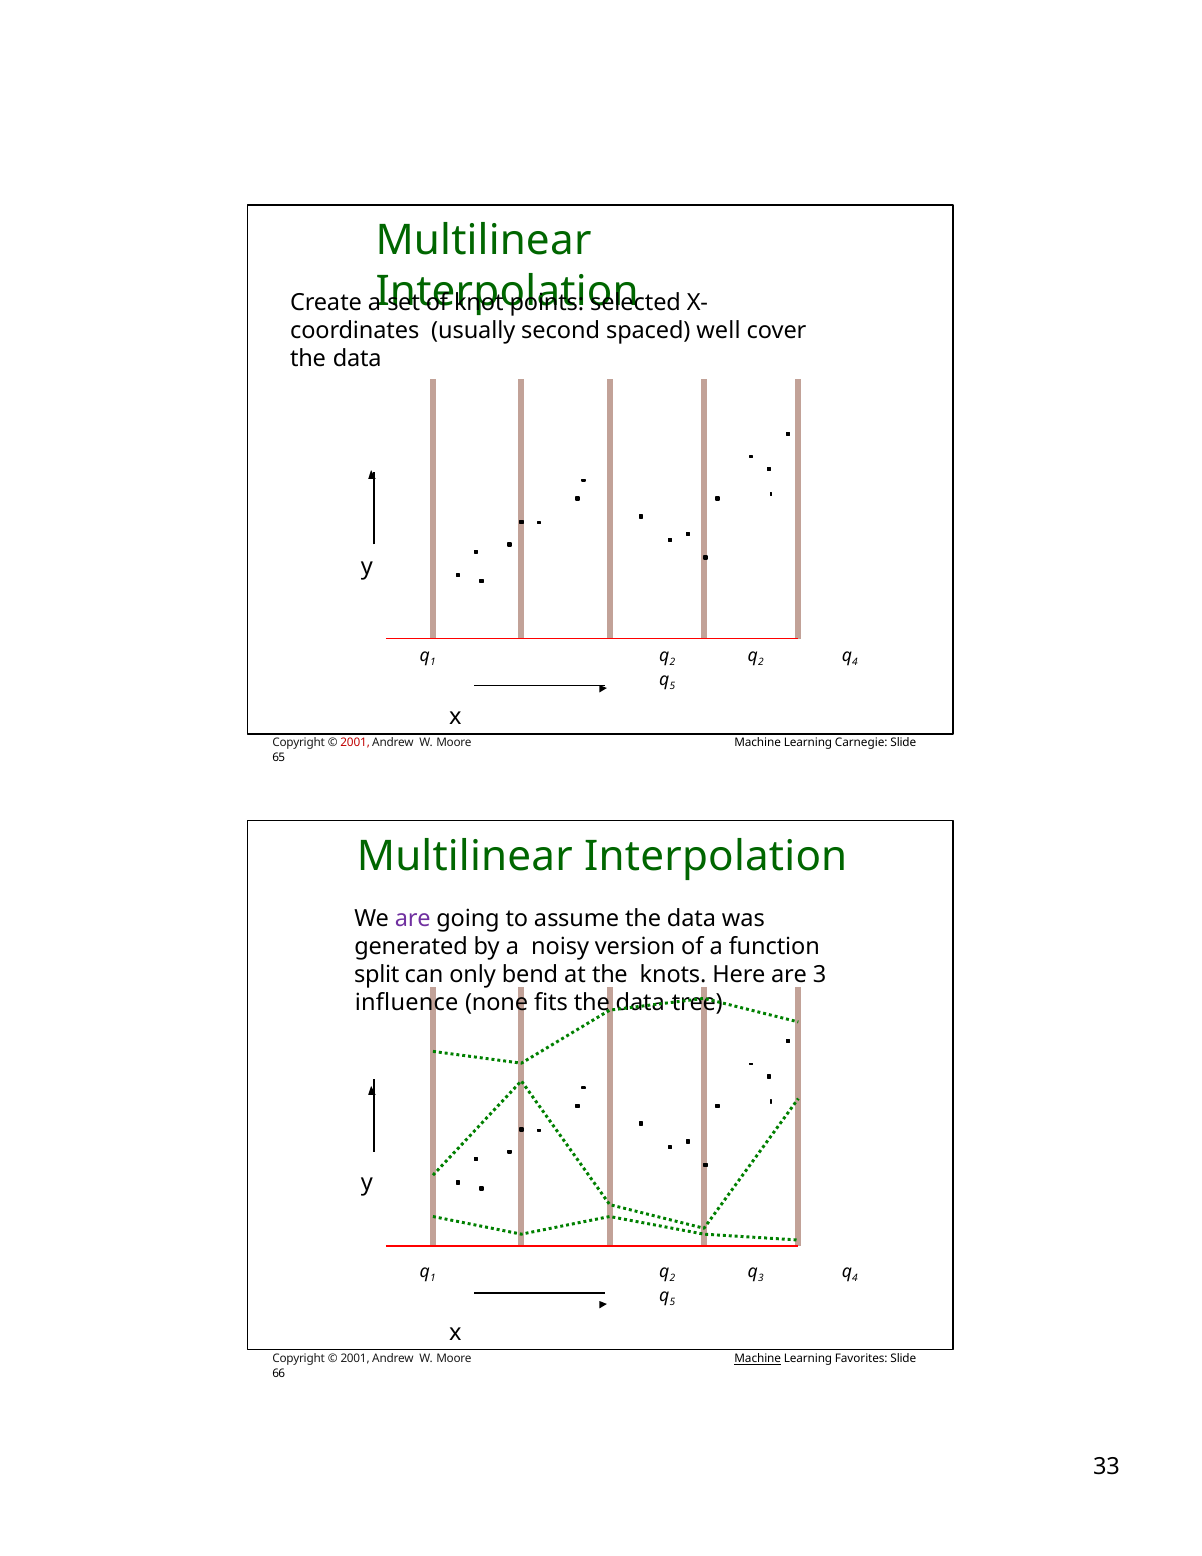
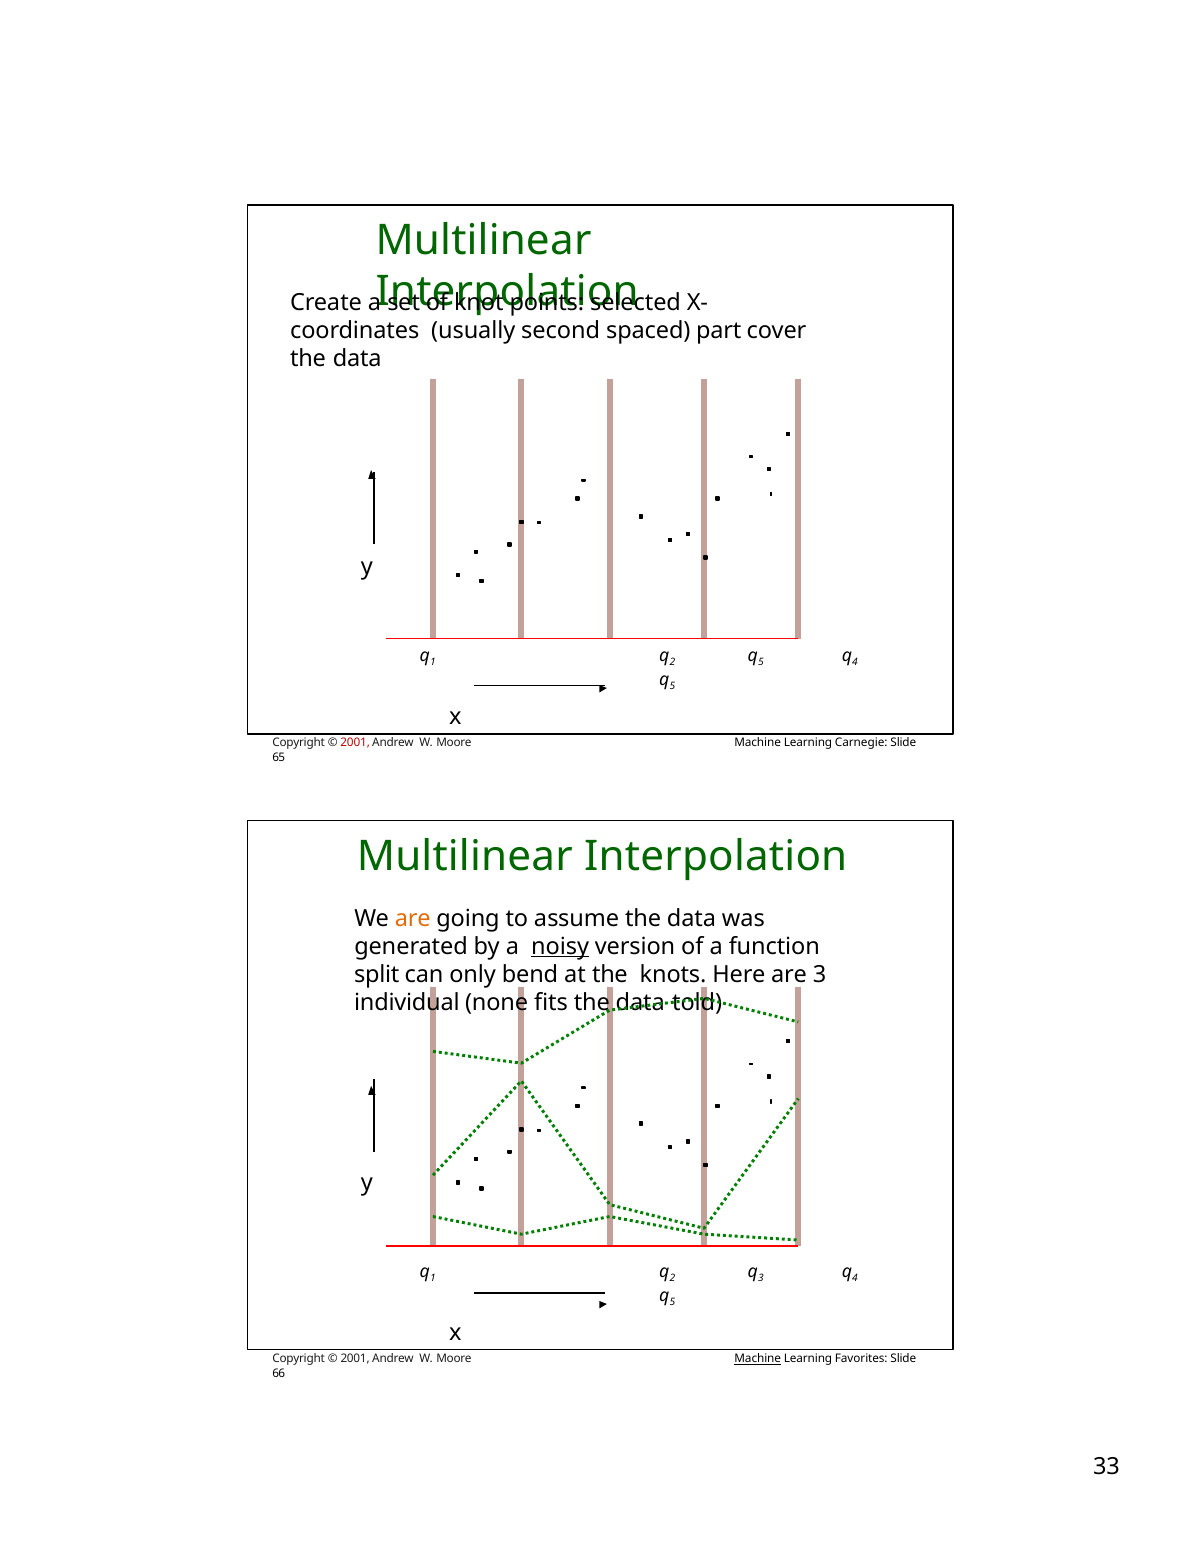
well: well -> part
2 at (761, 662): 2 -> 5
are at (413, 918) colour: purple -> orange
noisy underline: none -> present
influence: influence -> individual
tree: tree -> told
